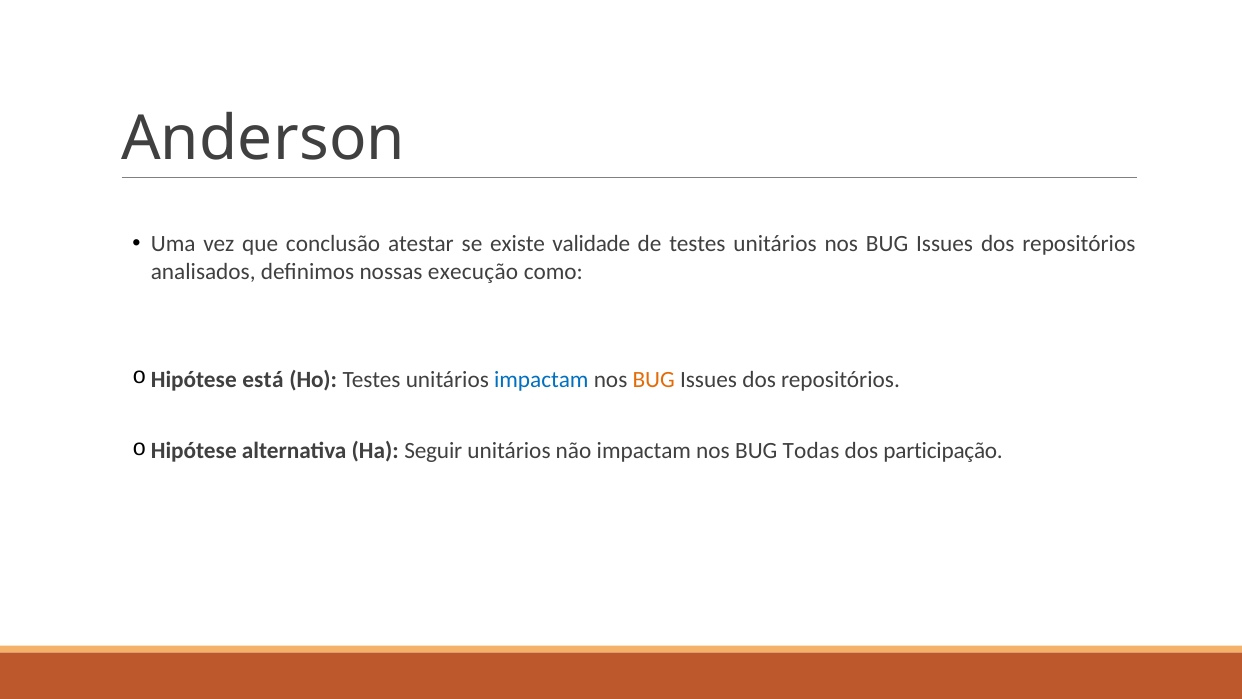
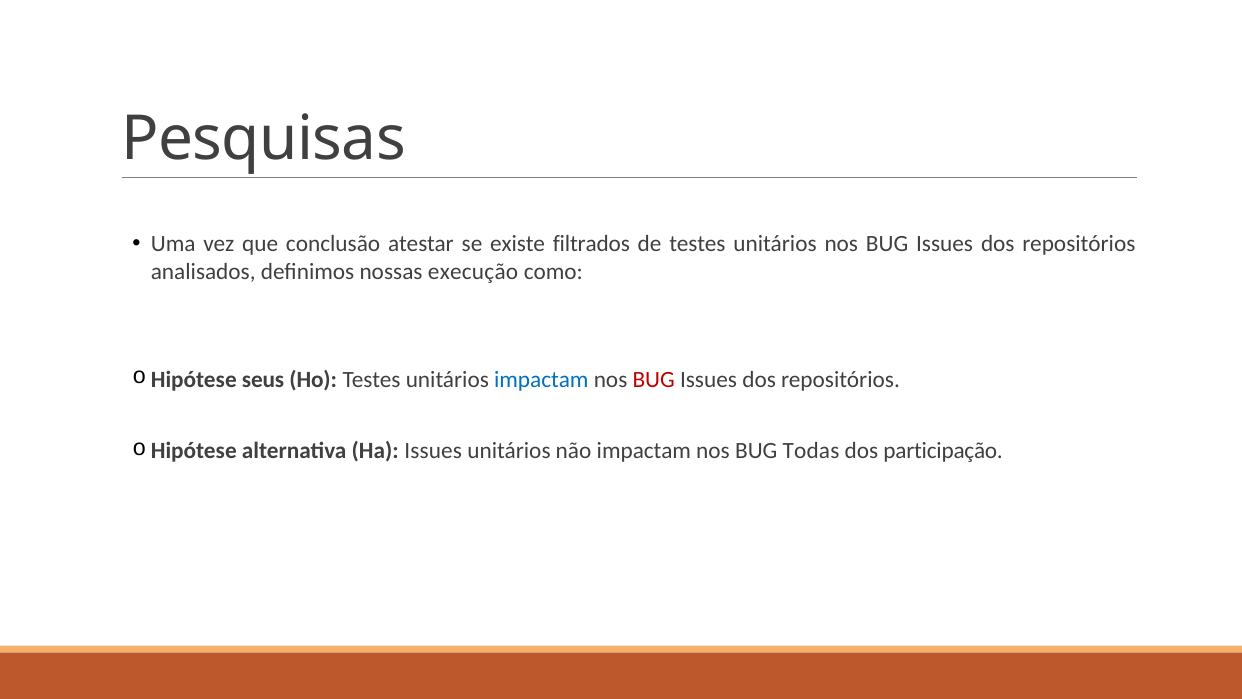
Anderson: Anderson -> Pesquisas
validade: validade -> filtrados
está: está -> seus
BUG at (654, 379) colour: orange -> red
Ha Seguir: Seguir -> Issues
